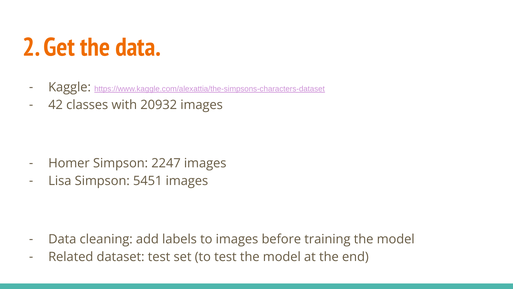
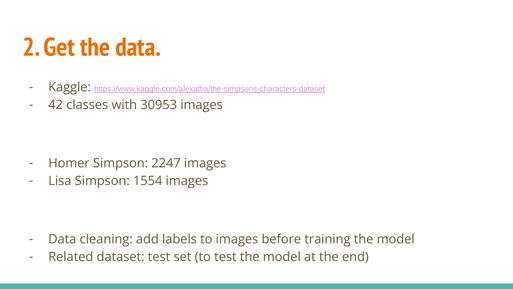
20932: 20932 -> 30953
5451: 5451 -> 1554
